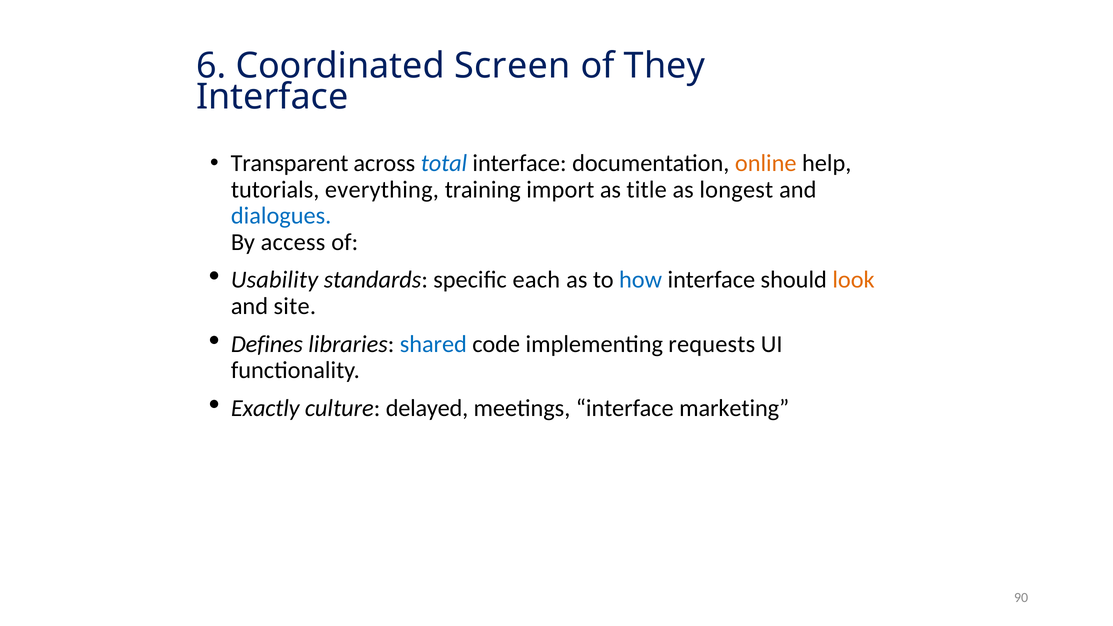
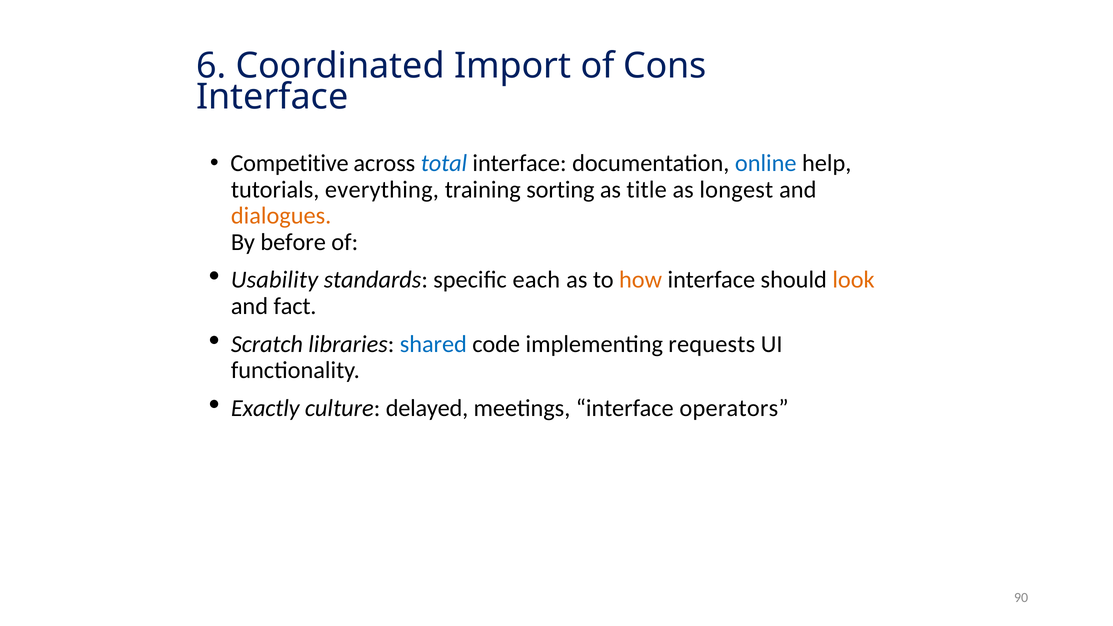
Screen: Screen -> Import
They: They -> Cons
Transparent: Transparent -> Competitive
online colour: orange -> blue
import: import -> sorting
dialogues colour: blue -> orange
access: access -> before
how colour: blue -> orange
site: site -> fact
Defines: Defines -> Scratch
marketing: marketing -> operators
